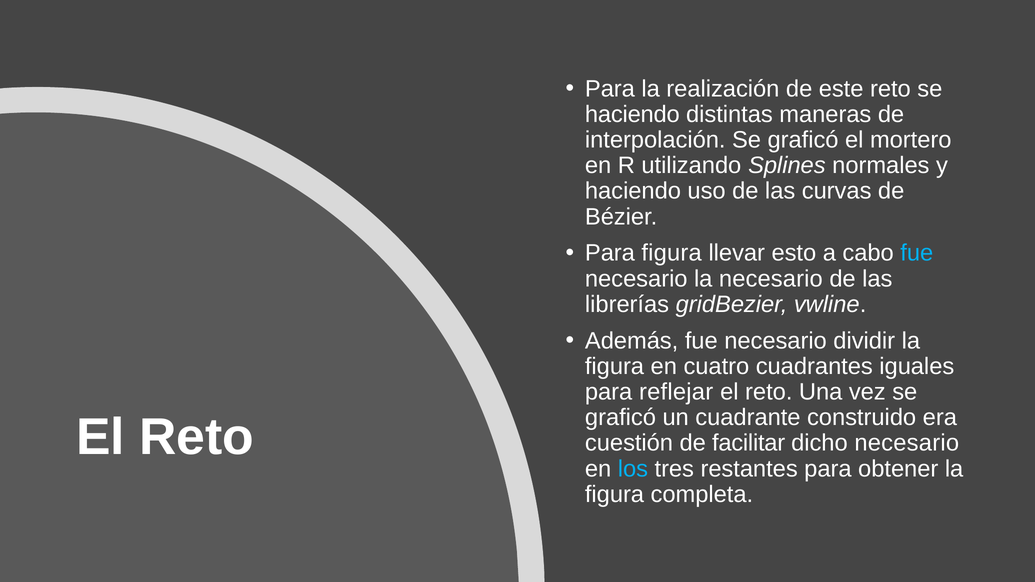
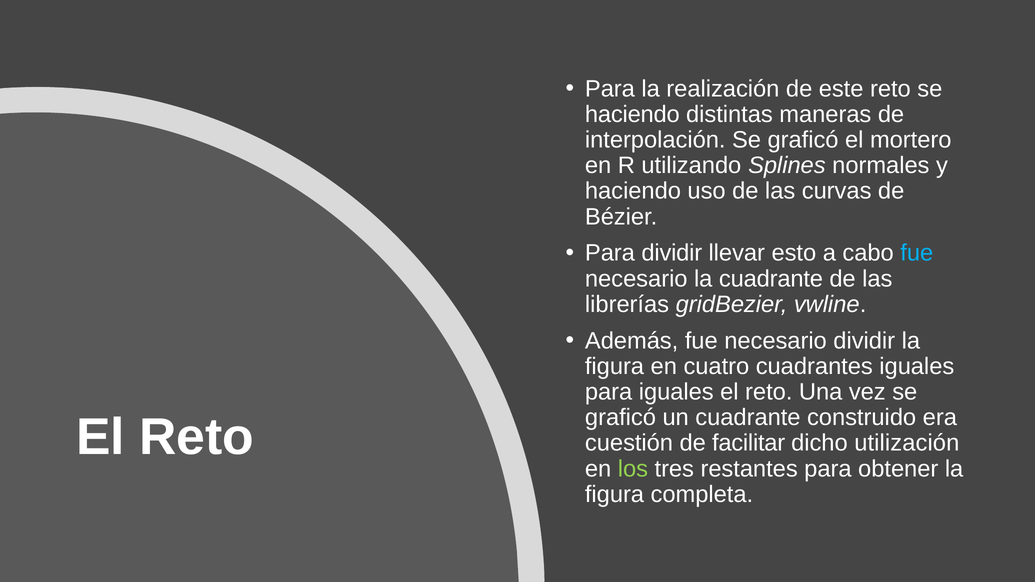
Para figura: figura -> dividir
la necesario: necesario -> cuadrante
para reflejar: reflejar -> iguales
dicho necesario: necesario -> utilización
los colour: light blue -> light green
